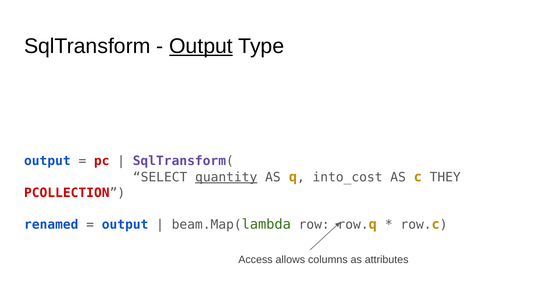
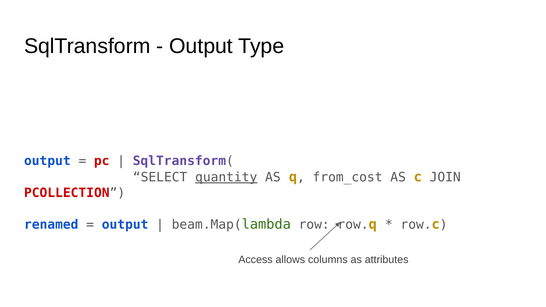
Output at (201, 46) underline: present -> none
into_cost: into_cost -> from_cost
THEY: THEY -> JOIN
